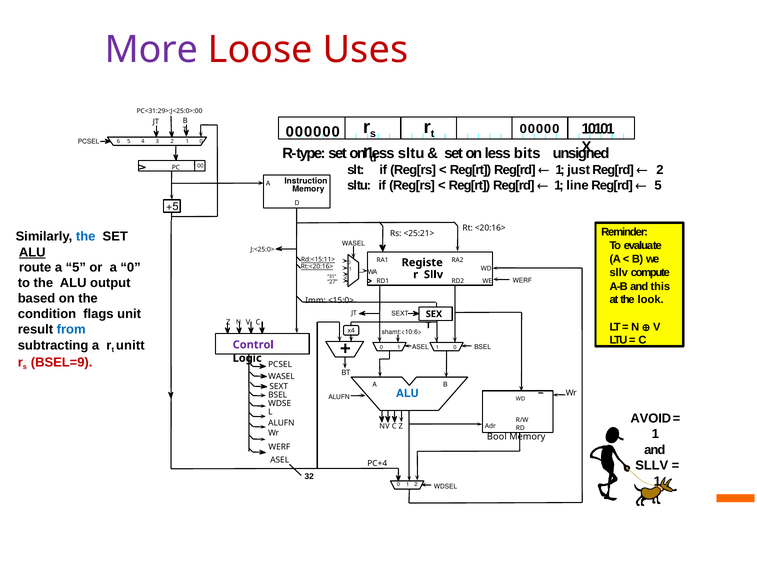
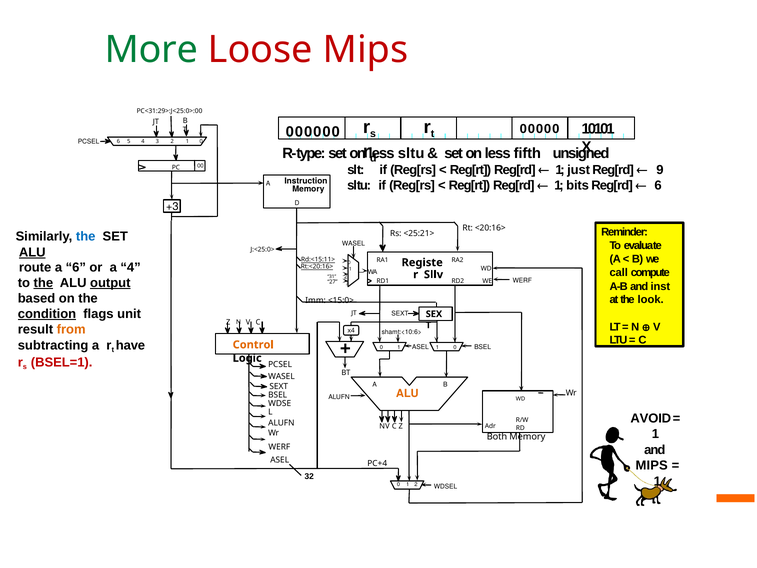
More colour: purple -> green
Loose Uses: Uses -> Mips
bits: bits -> fifth
2 at (660, 170): 2 -> 9
line: line -> bits
5 at (658, 186): 5 -> 6
+5: +5 -> +3
a 5: 5 -> 6
a 0: 0 -> 4
sllv at (619, 272): sllv -> call
the at (43, 283) underline: none -> present
output underline: none -> present
this: this -> inst
condition underline: none -> present
from colour: blue -> orange
unitt: unitt -> have
Control colour: purple -> orange
BSEL=9: BSEL=9 -> BSEL=1
ALU at (407, 394) colour: blue -> orange
Bool: Bool -> Both
SLLV at (652, 465): SLLV -> MIPS
